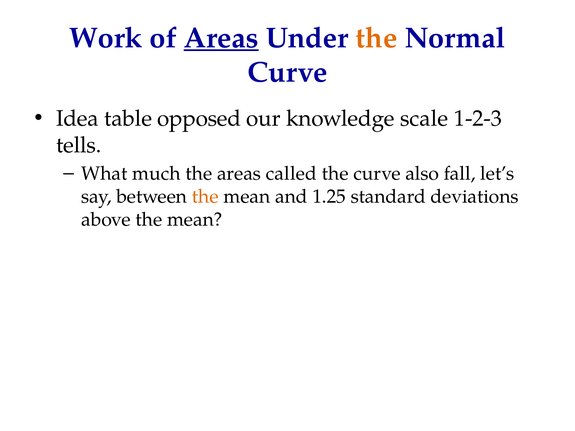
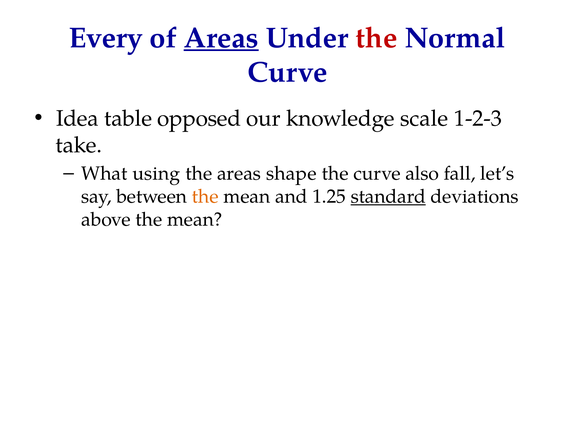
Work: Work -> Every
the at (377, 38) colour: orange -> red
tells: tells -> take
much: much -> using
called: called -> shape
standard underline: none -> present
